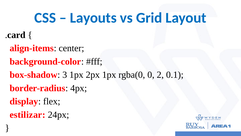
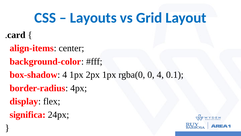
box-shadow 3: 3 -> 4
0 2: 2 -> 4
estilizar: estilizar -> significa
